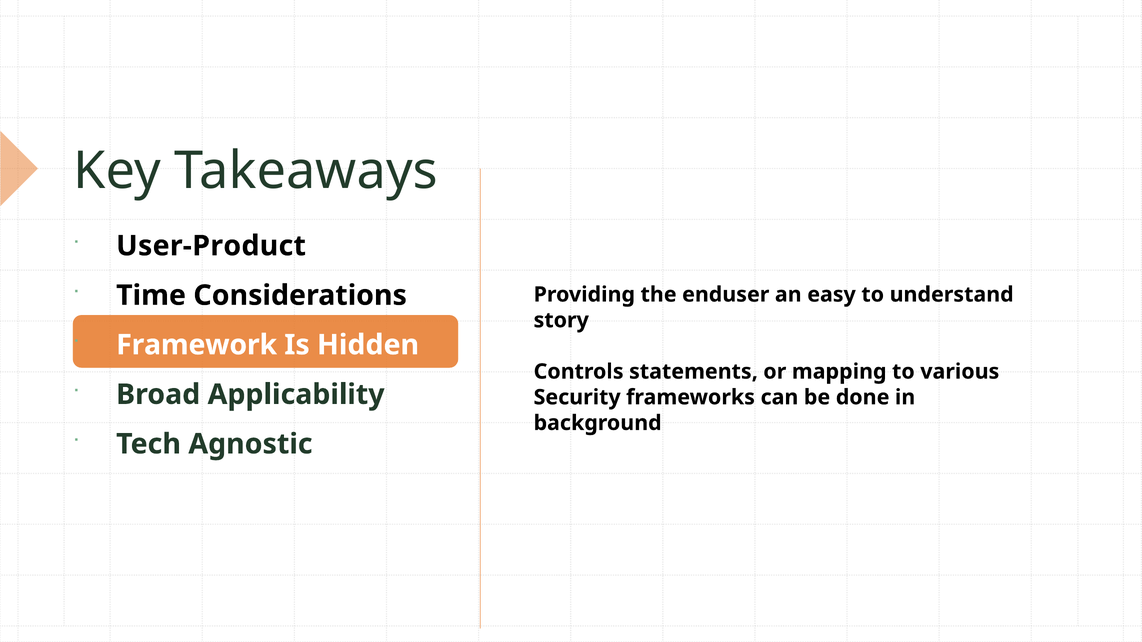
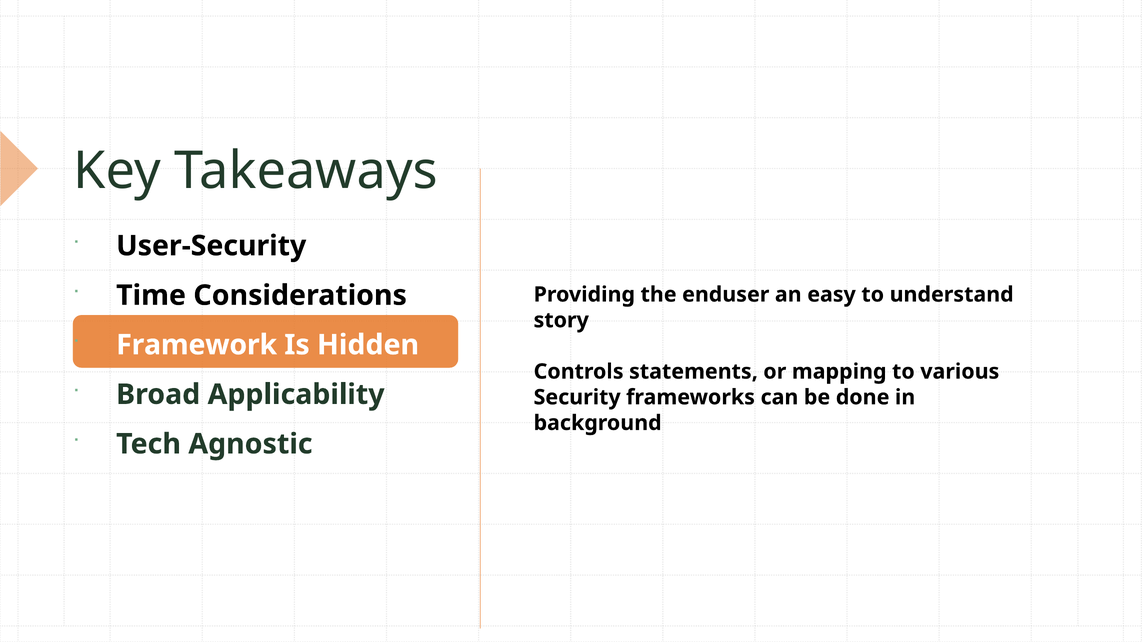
User-Product: User-Product -> User-Security
